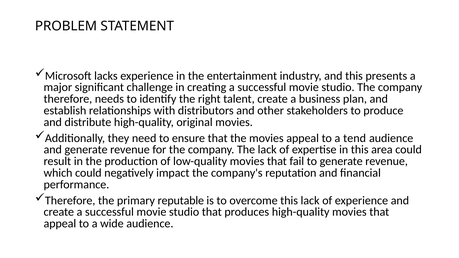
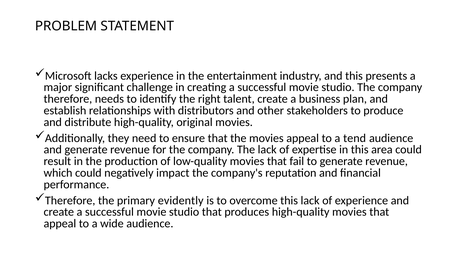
reputable: reputable -> evidently
